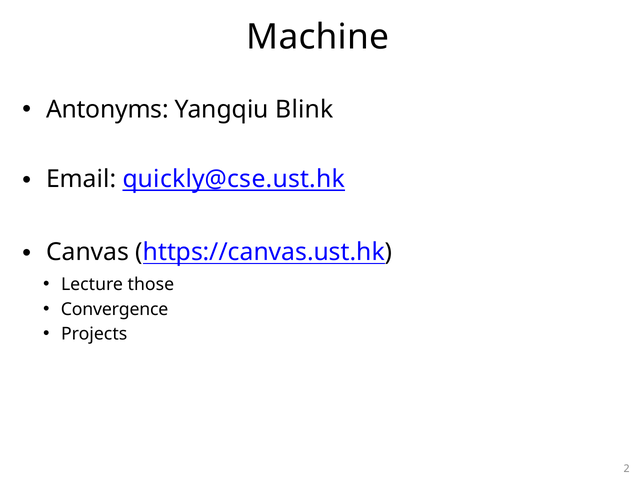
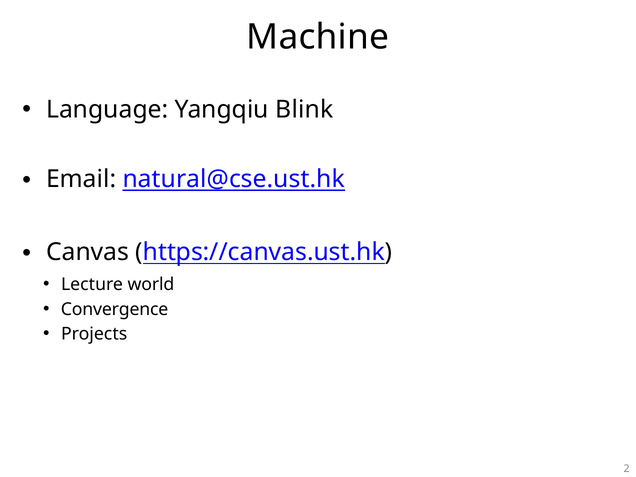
Antonyms: Antonyms -> Language
quickly@cse.ust.hk: quickly@cse.ust.hk -> natural@cse.ust.hk
those: those -> world
